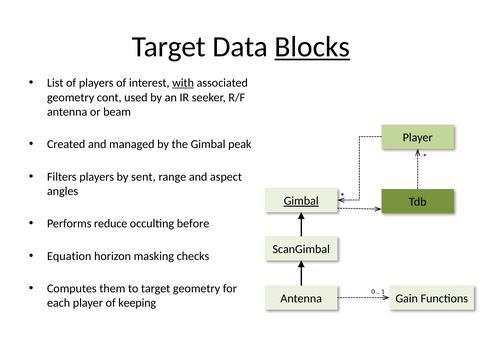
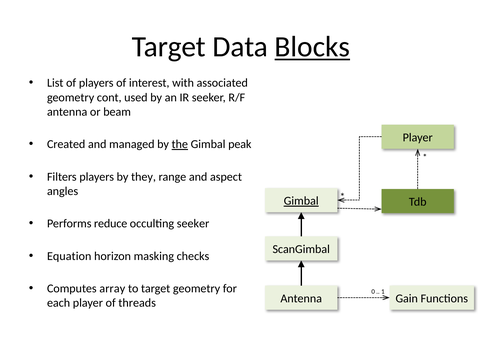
with underline: present -> none
the underline: none -> present
sent: sent -> they
occulting before: before -> seeker
them: them -> array
keeping: keeping -> threads
